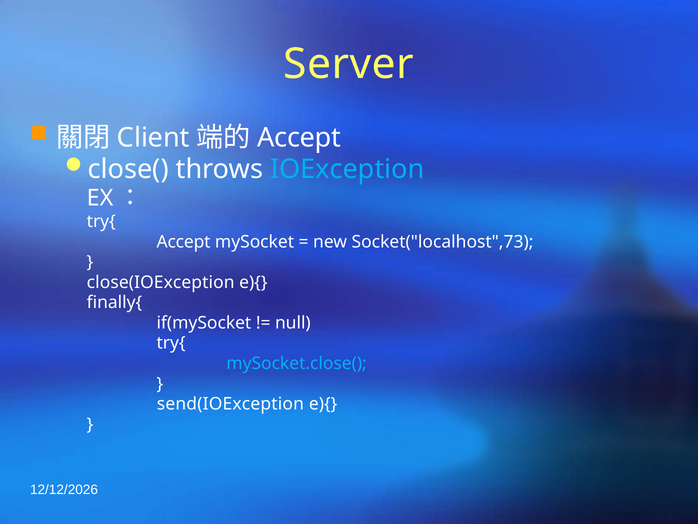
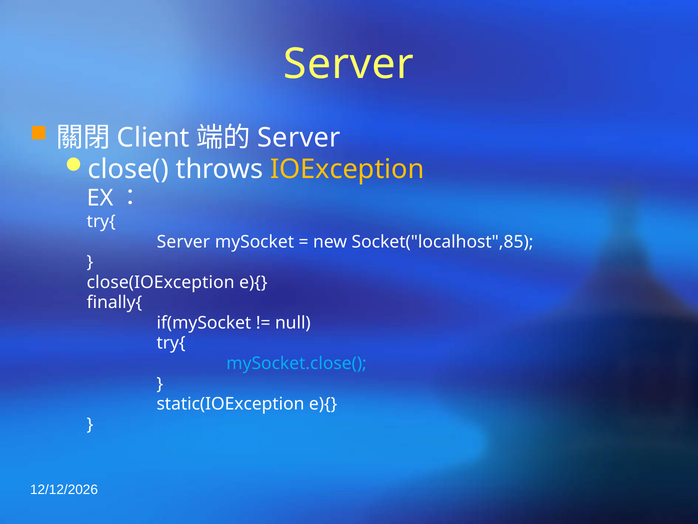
Accept at (299, 138): Accept -> Server
IOException colour: light blue -> yellow
Accept at (184, 242): Accept -> Server
Socket("localhost",73: Socket("localhost",73 -> Socket("localhost",85
send(IOException: send(IOException -> static(IOException
